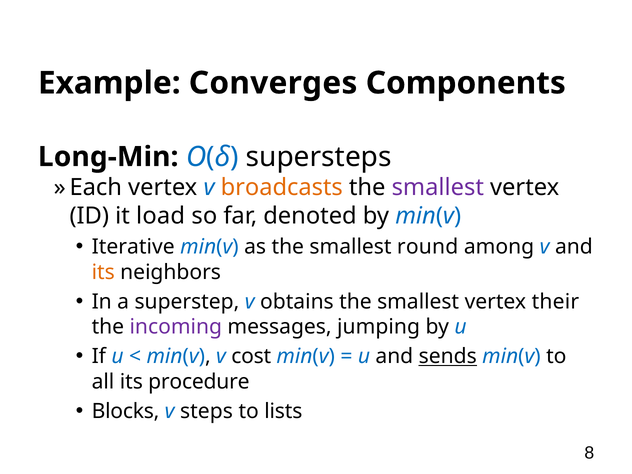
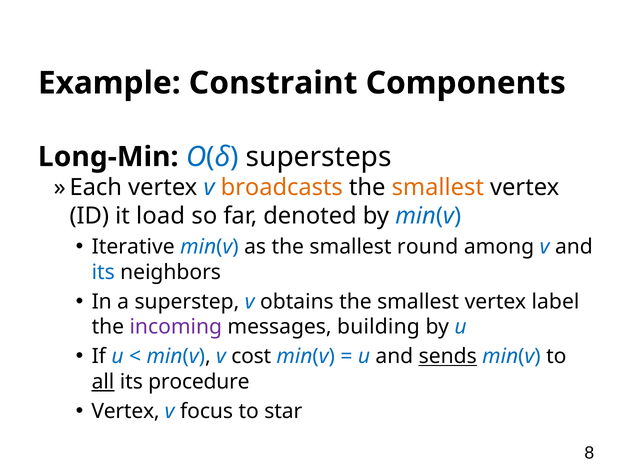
Converges: Converges -> Constraint
smallest at (438, 188) colour: purple -> orange
its at (103, 272) colour: orange -> blue
their: their -> label
jumping: jumping -> building
all underline: none -> present
Blocks at (126, 411): Blocks -> Vertex
steps: steps -> focus
lists: lists -> star
